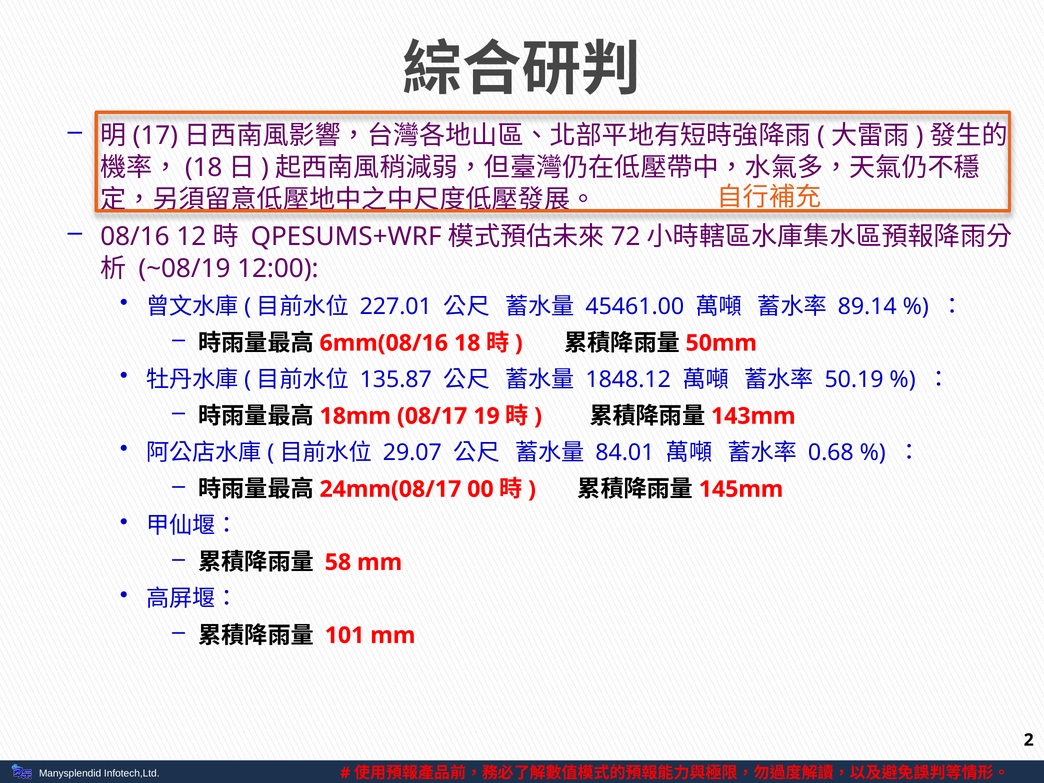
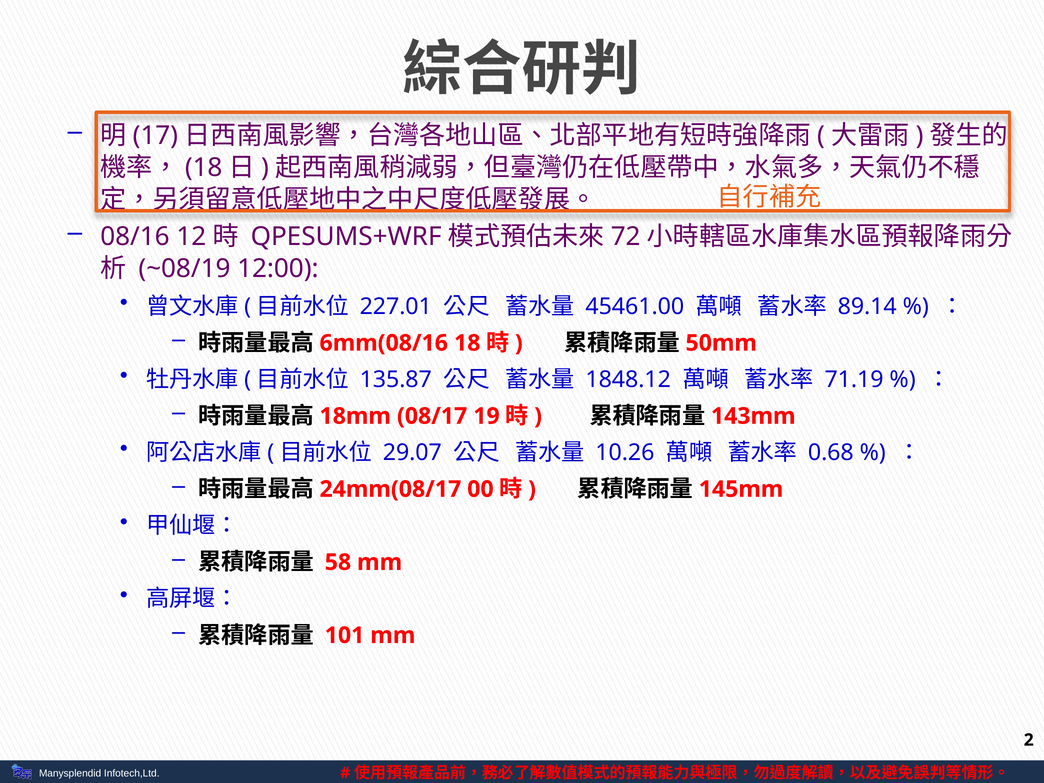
50.19: 50.19 -> 71.19
84.01: 84.01 -> 10.26
